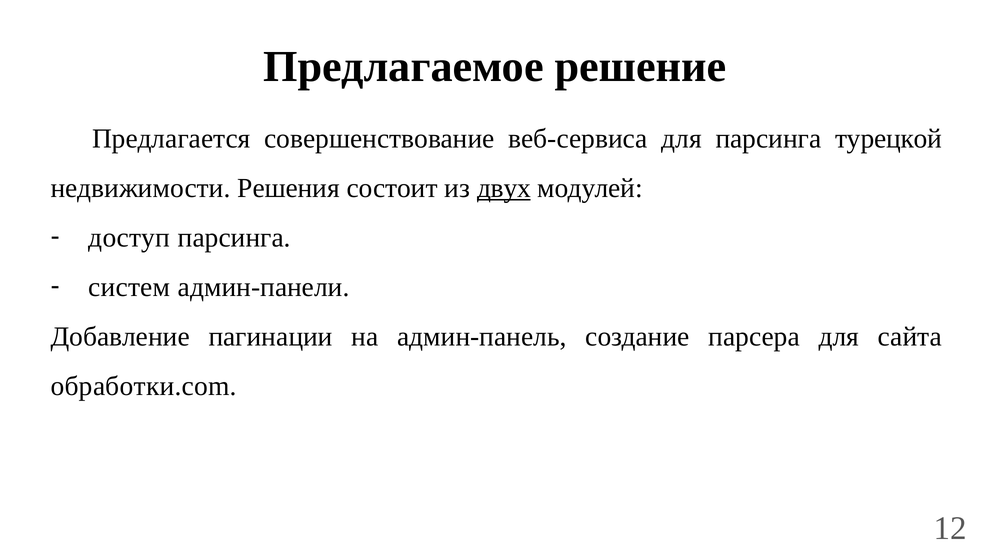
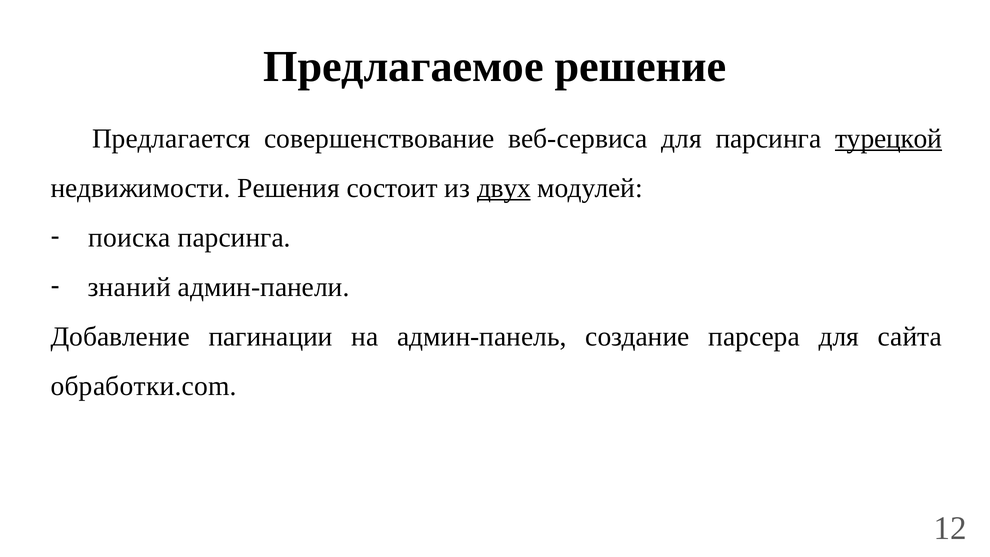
турецкой underline: none -> present
доступ: доступ -> поиска
систем: систем -> знаний
